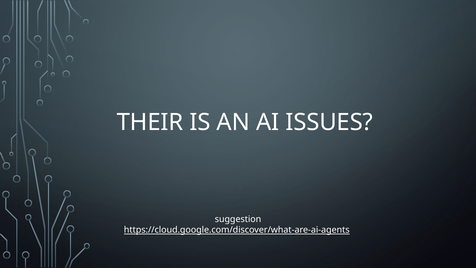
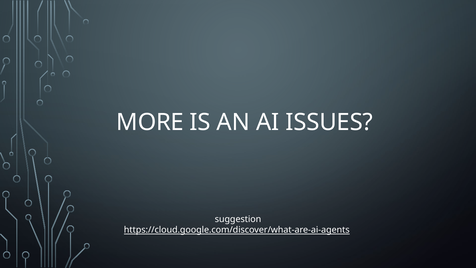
THEIR: THEIR -> MORE
